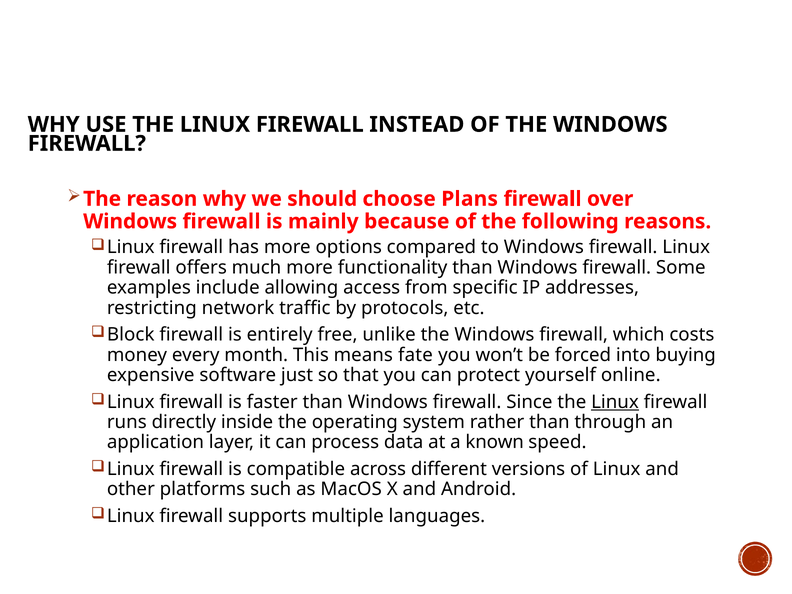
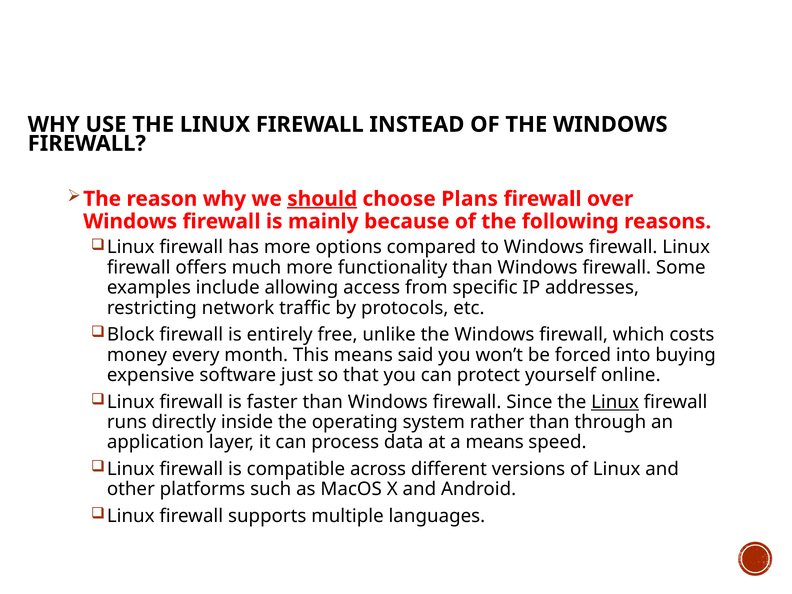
should underline: none -> present
fate: fate -> said
a known: known -> means
